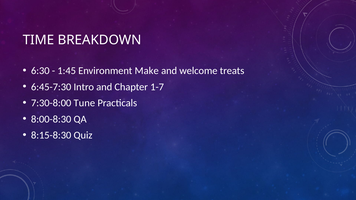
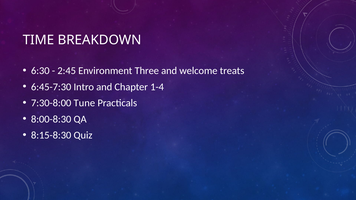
1:45: 1:45 -> 2:45
Make: Make -> Three
1-7: 1-7 -> 1-4
